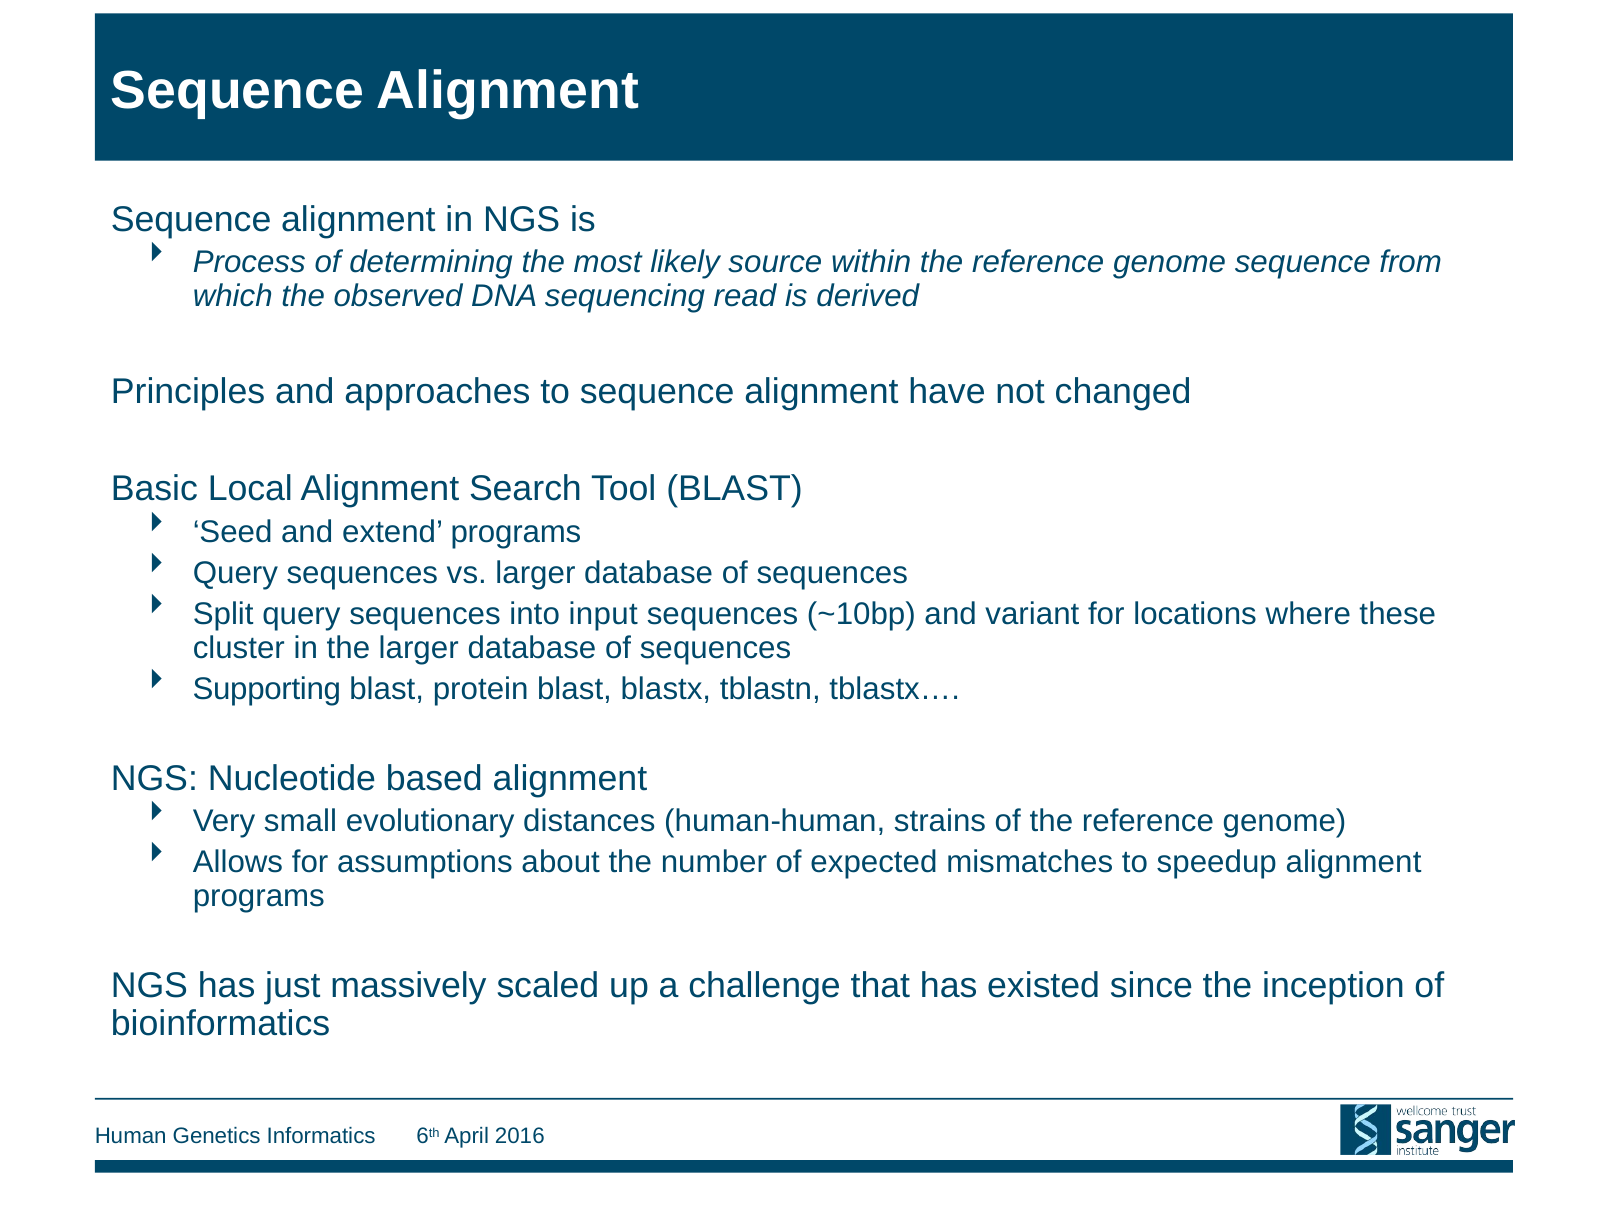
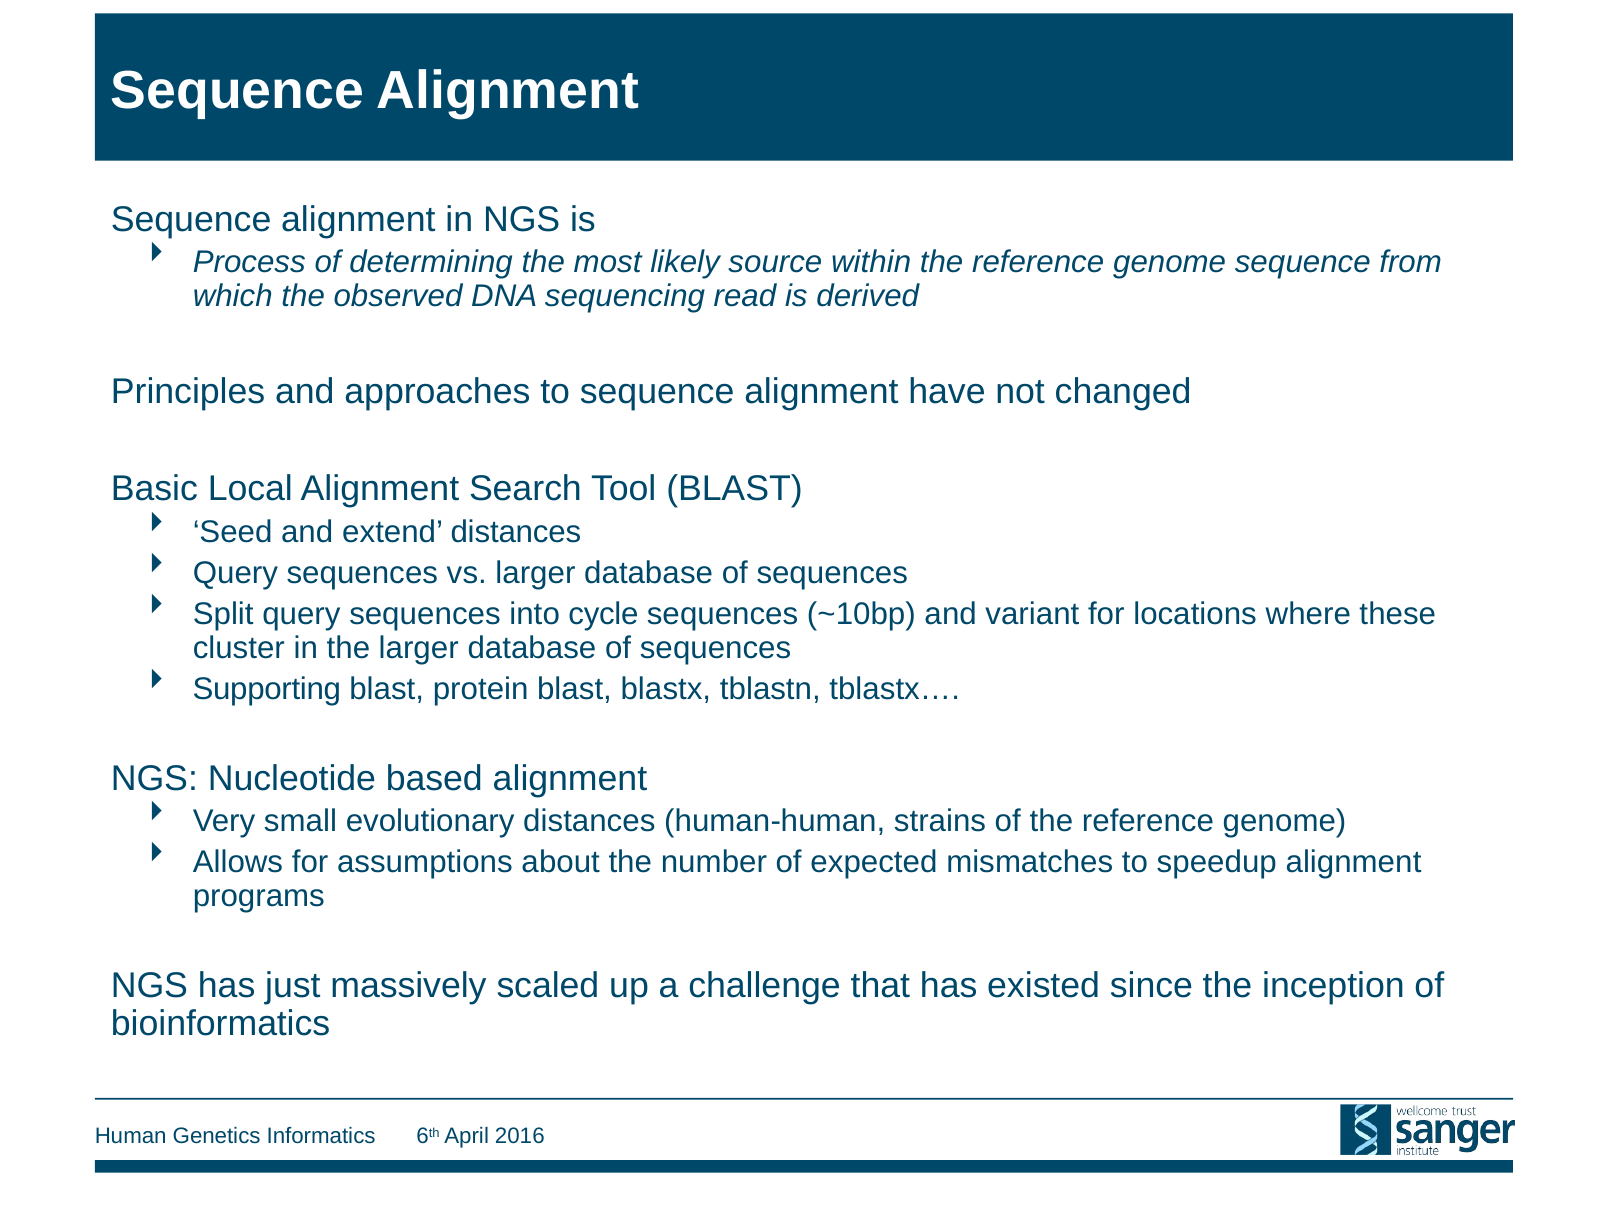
extend programs: programs -> distances
input: input -> cycle
